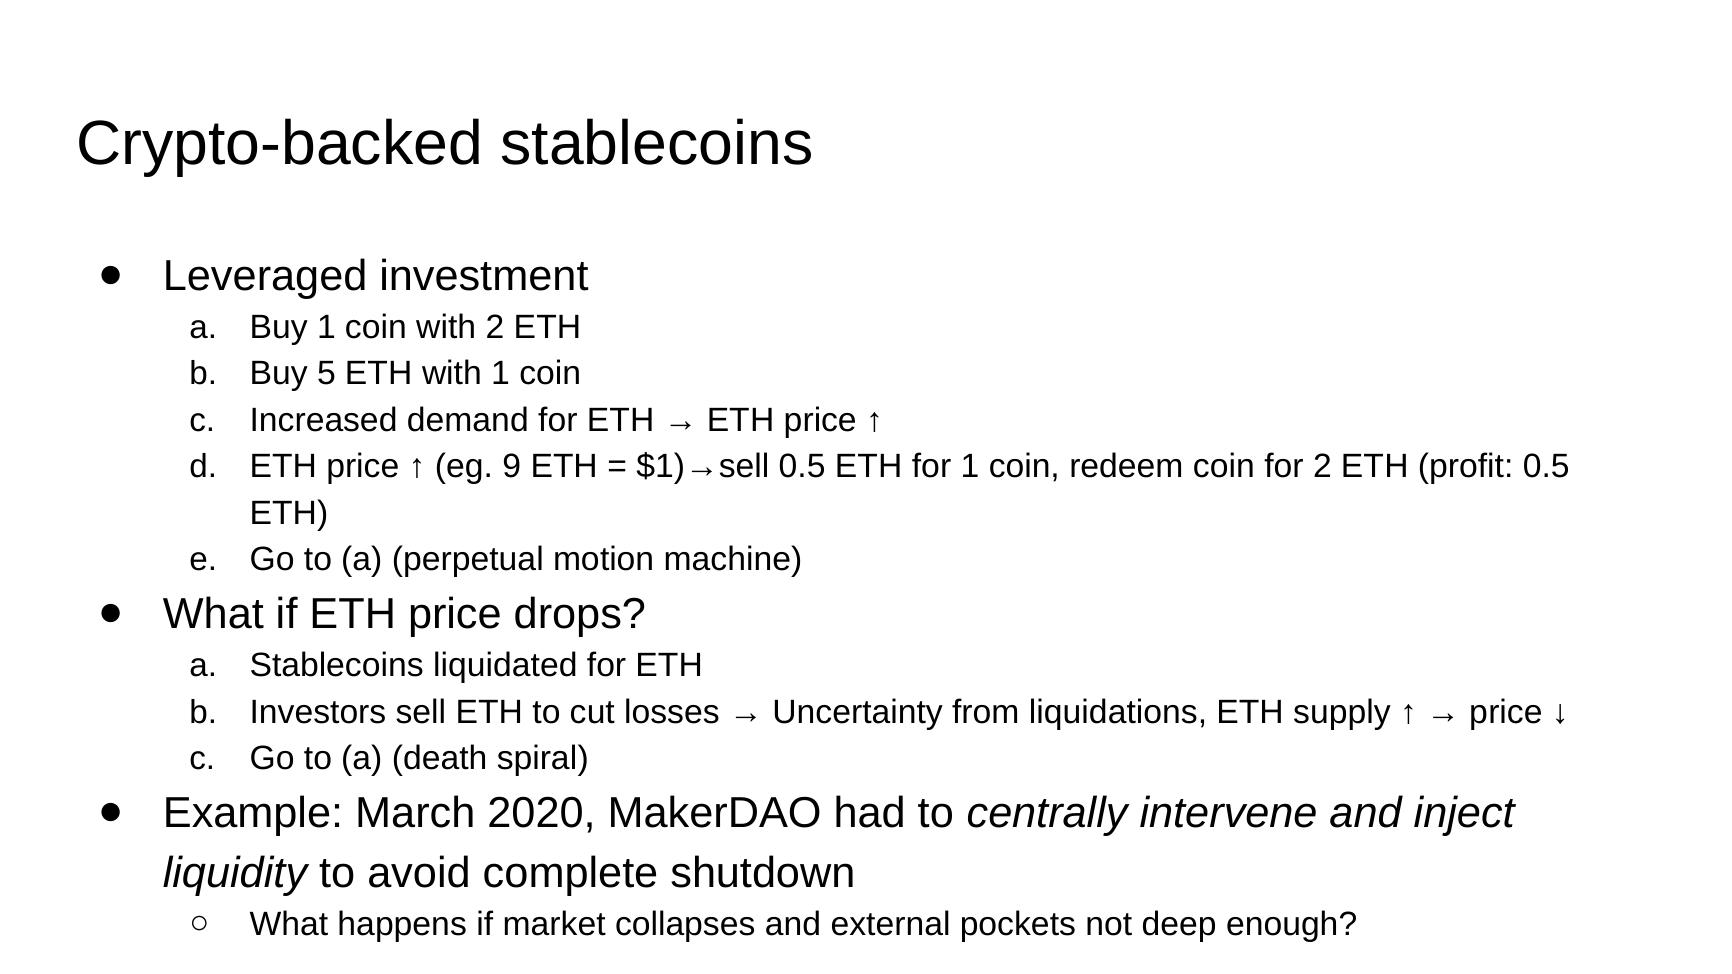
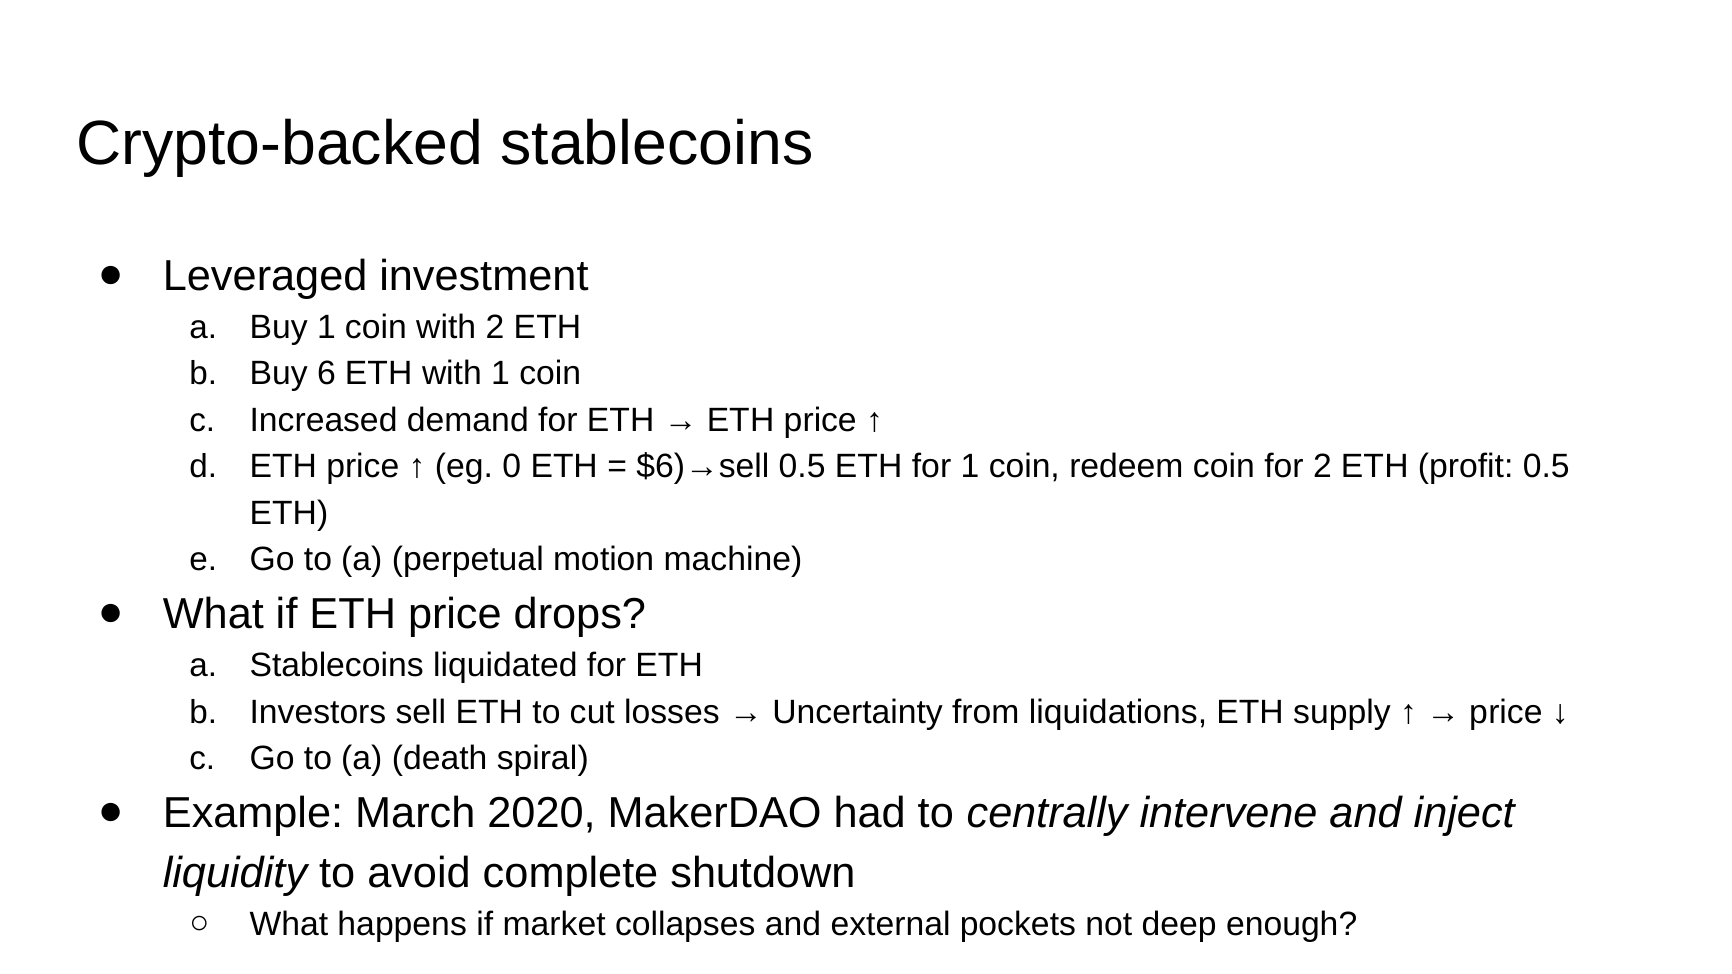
5: 5 -> 6
9: 9 -> 0
$1)→sell: $1)→sell -> $6)→sell
